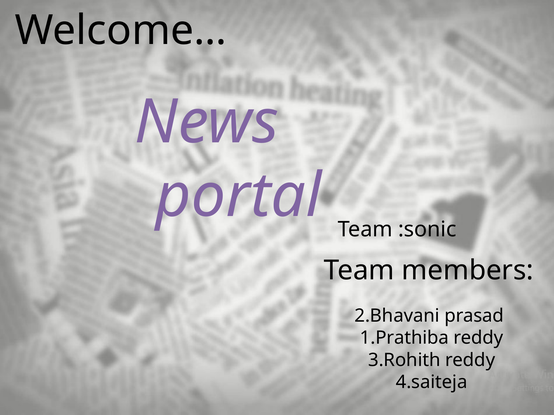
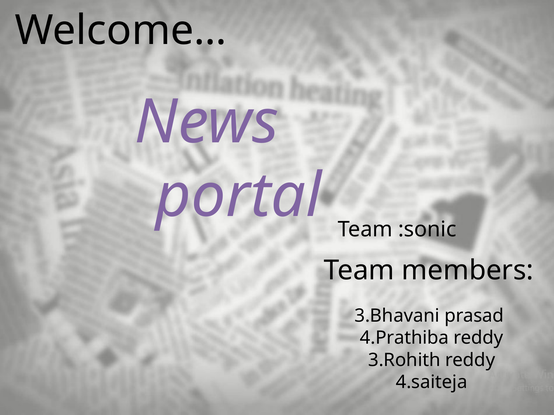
2.Bhavani: 2.Bhavani -> 3.Bhavani
1.Prathiba: 1.Prathiba -> 4.Prathiba
